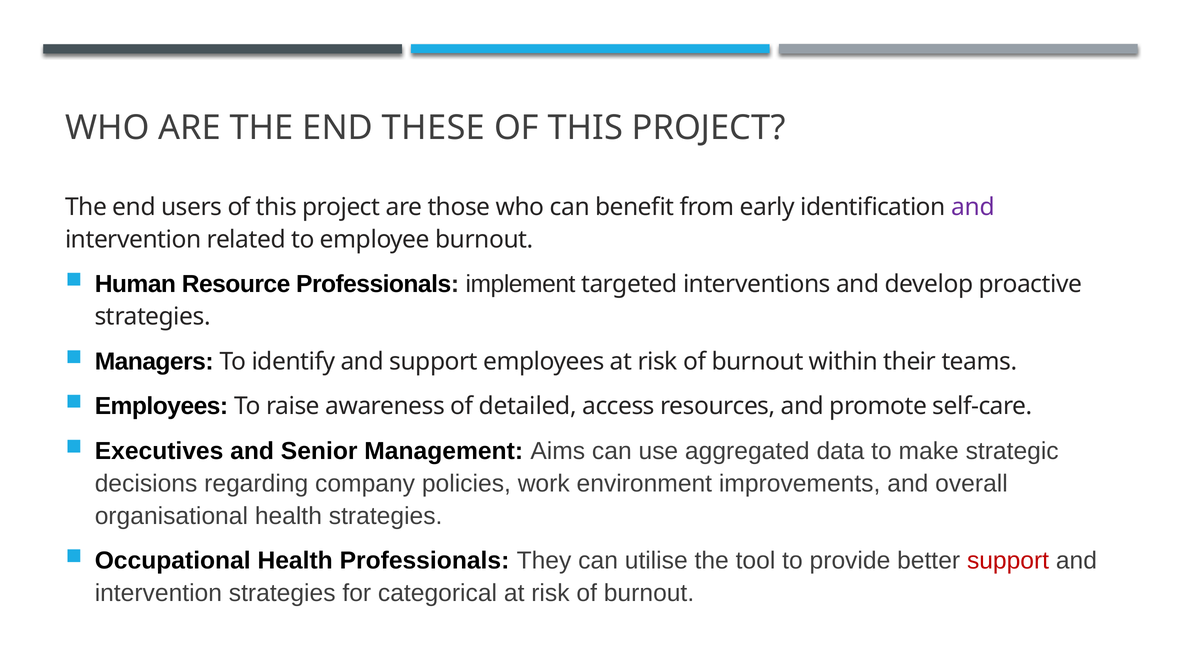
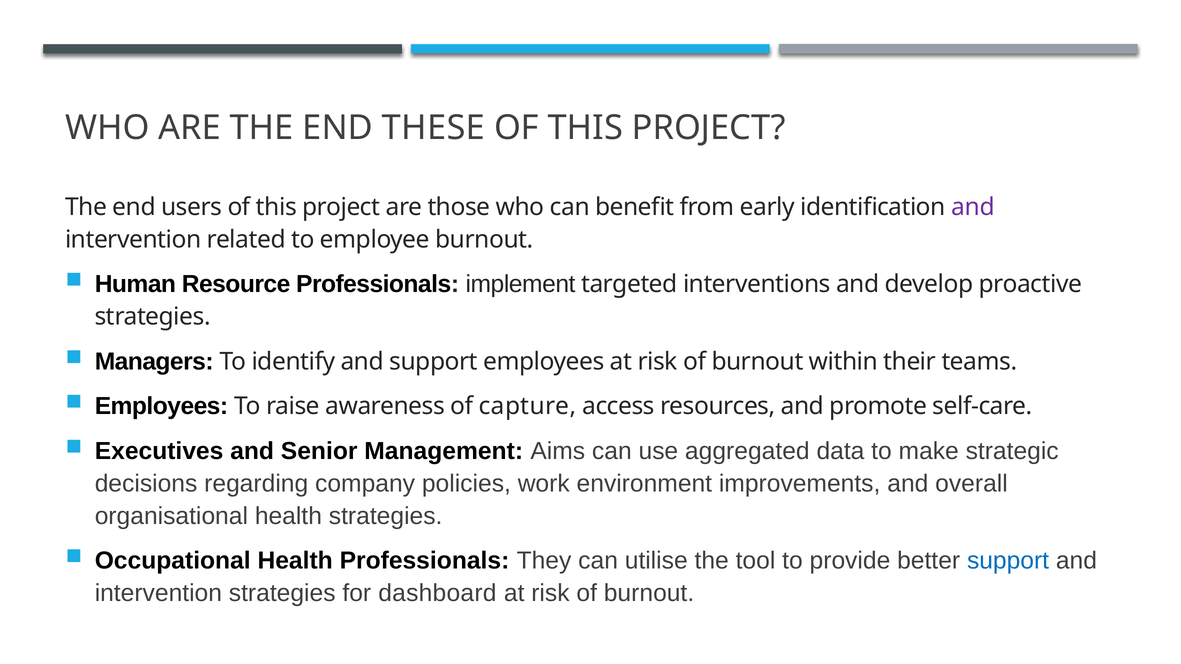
detailed: detailed -> capture
support at (1008, 561) colour: red -> blue
categorical: categorical -> dashboard
